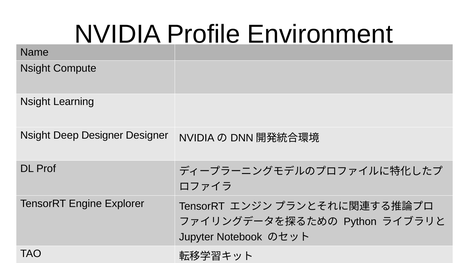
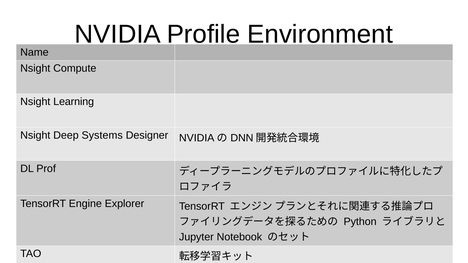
Deep Designer: Designer -> Systems
